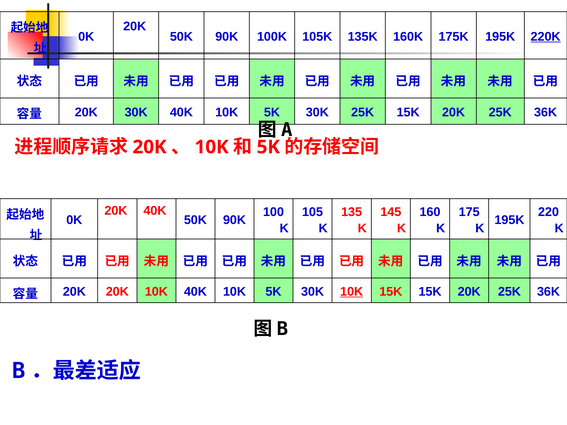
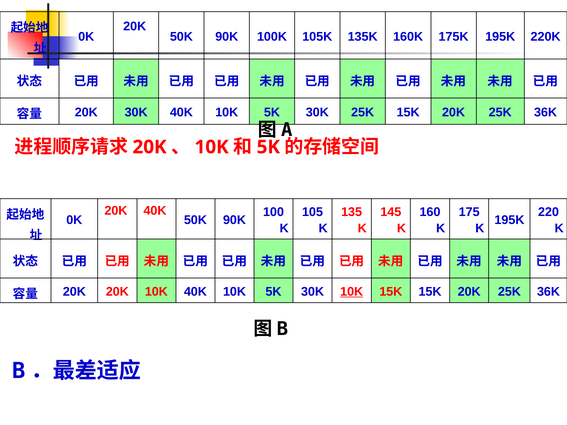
220K underline: present -> none
